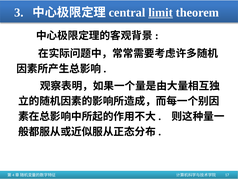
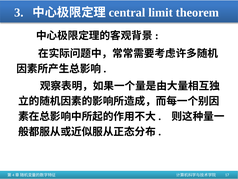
limit underline: present -> none
